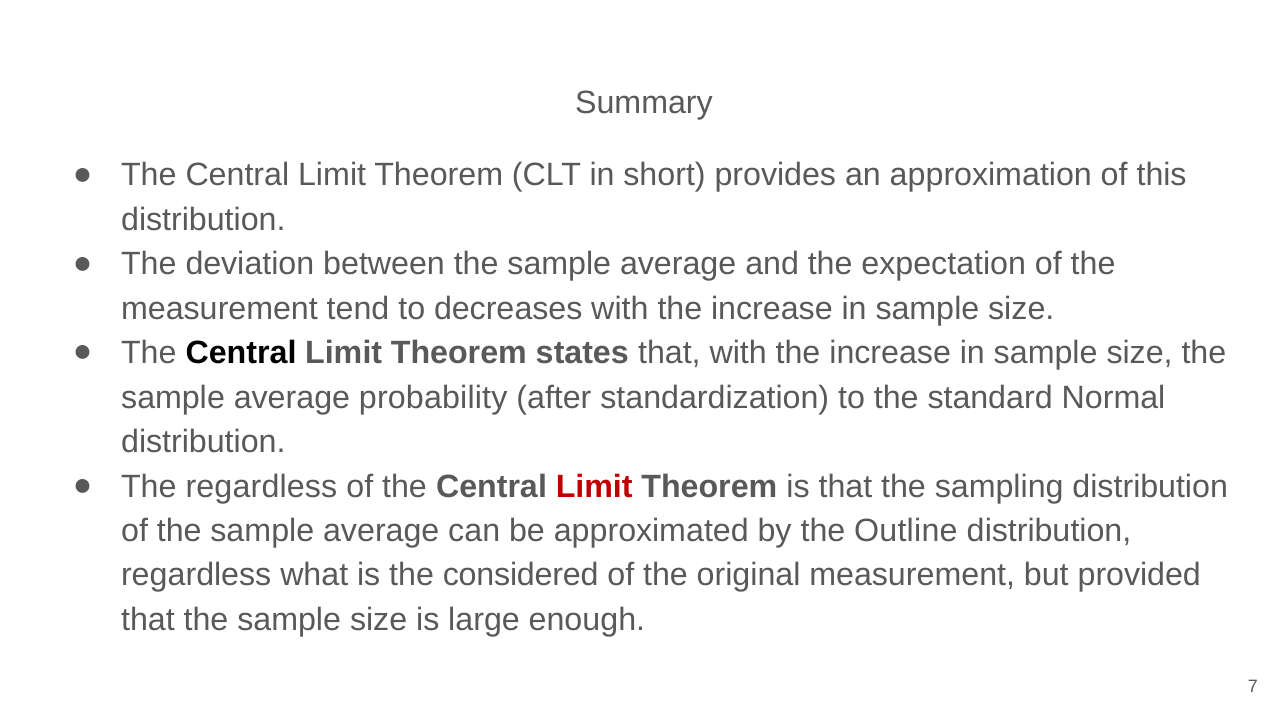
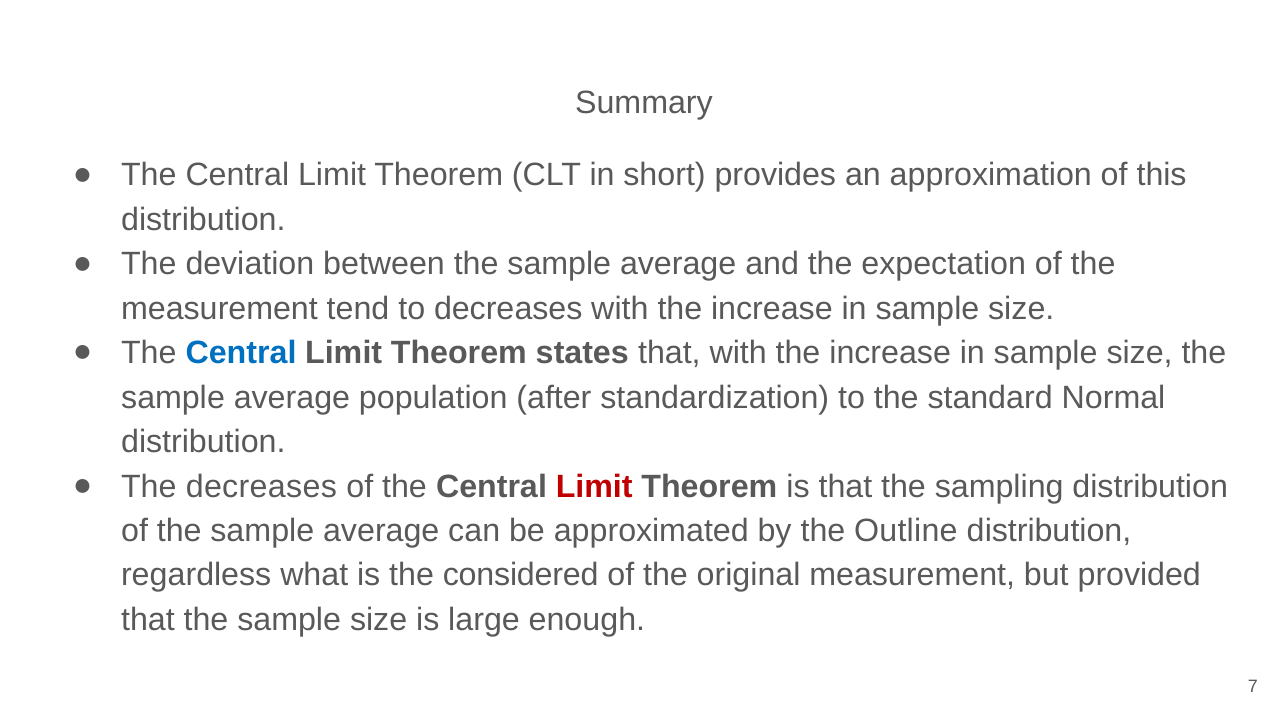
Central at (241, 353) colour: black -> blue
probability: probability -> population
The regardless: regardless -> decreases
